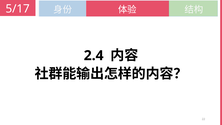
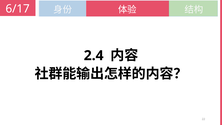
5/17: 5/17 -> 6/17
